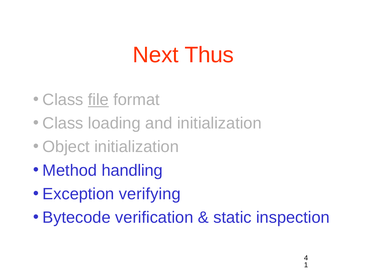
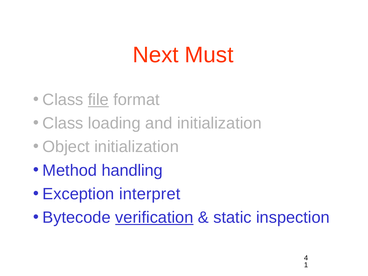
Thus: Thus -> Must
verifying: verifying -> interpret
verification underline: none -> present
